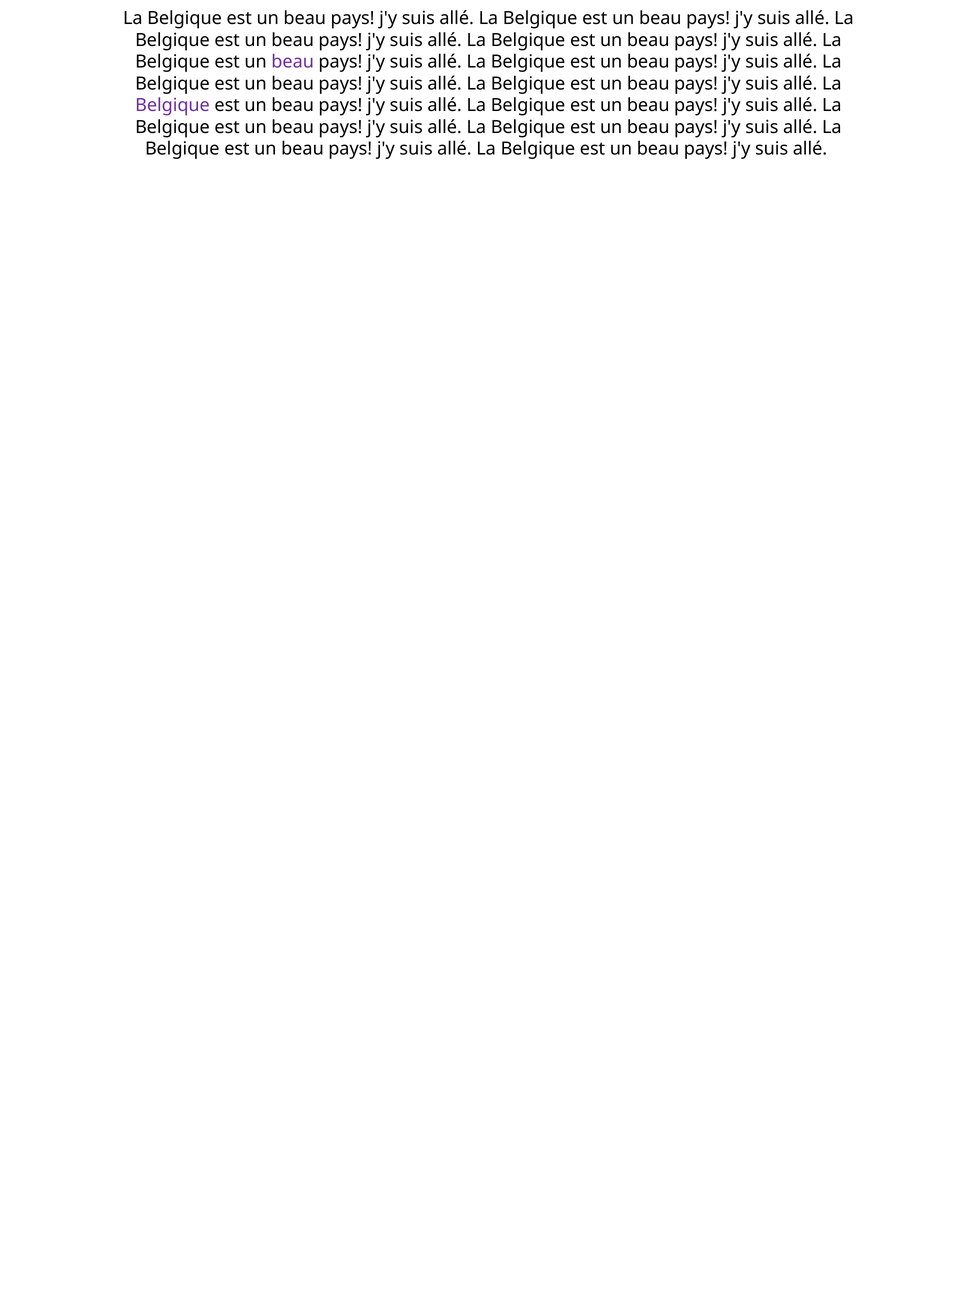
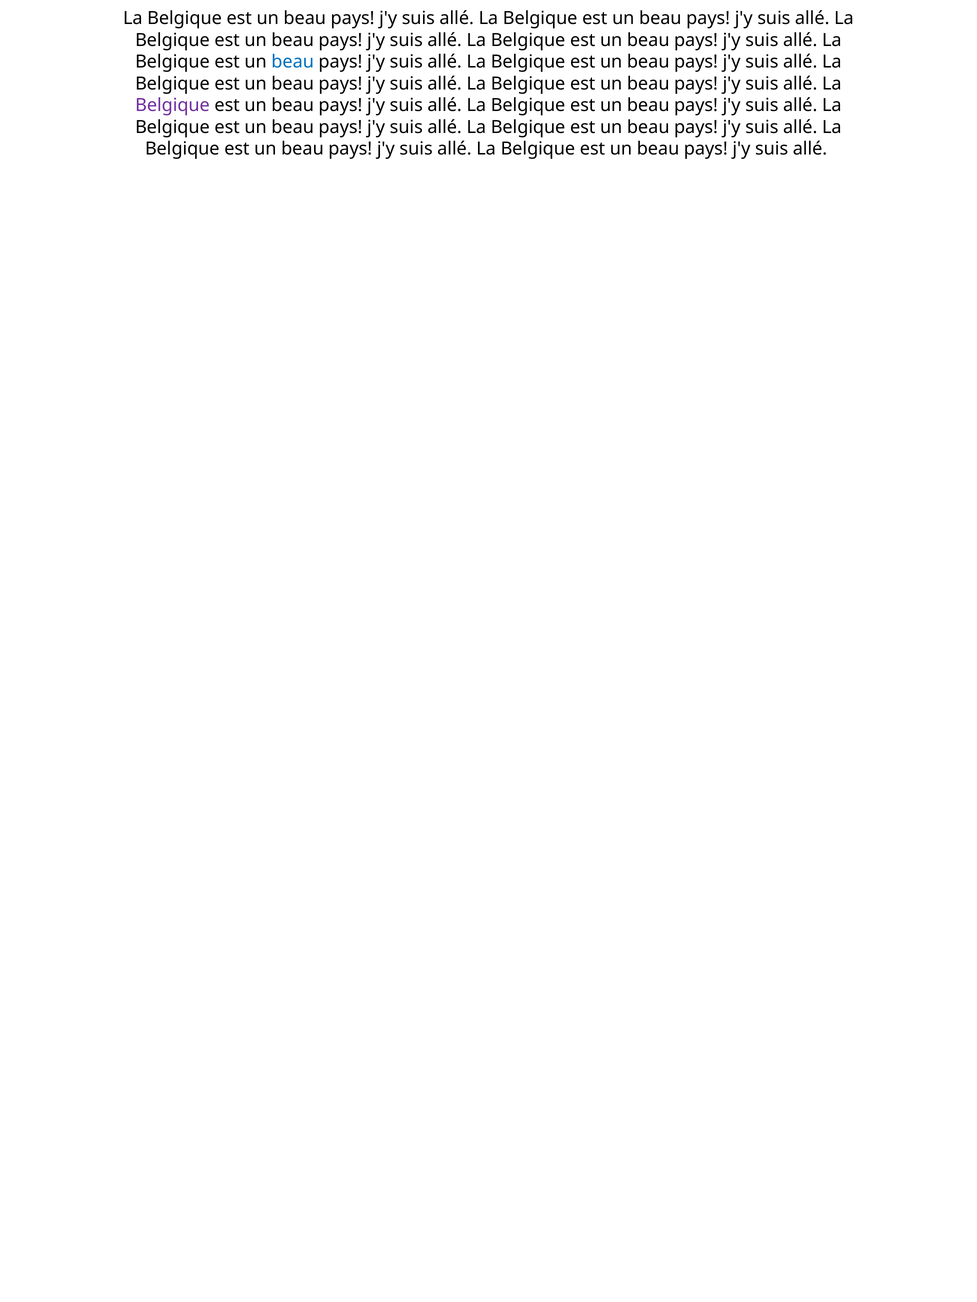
beau at (293, 62) colour: purple -> blue
